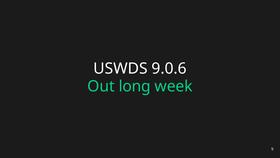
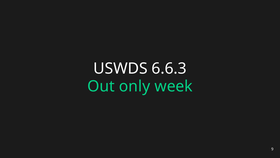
9.0.6: 9.0.6 -> 6.6.3
long: long -> only
